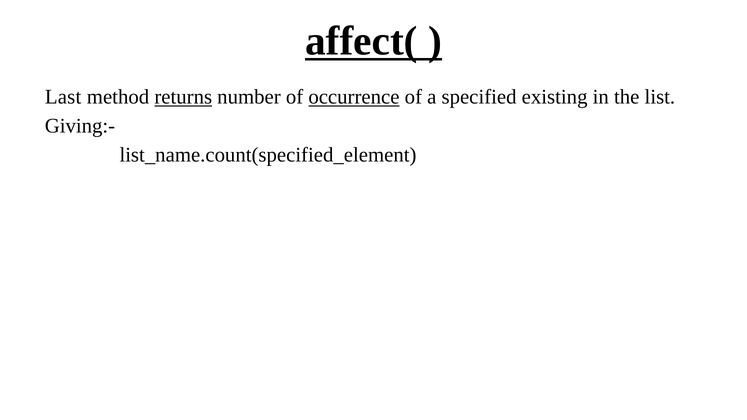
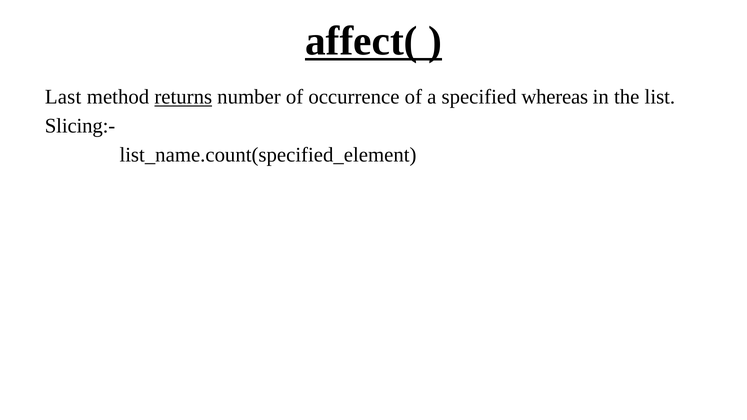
occurrence underline: present -> none
existing: existing -> whereas
Giving:-: Giving:- -> Slicing:-
